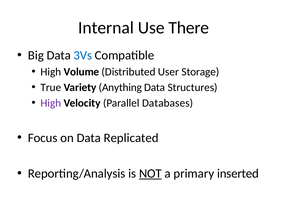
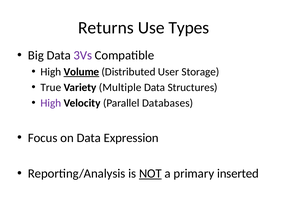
Internal: Internal -> Returns
There: There -> Types
3Vs colour: blue -> purple
Volume underline: none -> present
Anything: Anything -> Multiple
Replicated: Replicated -> Expression
